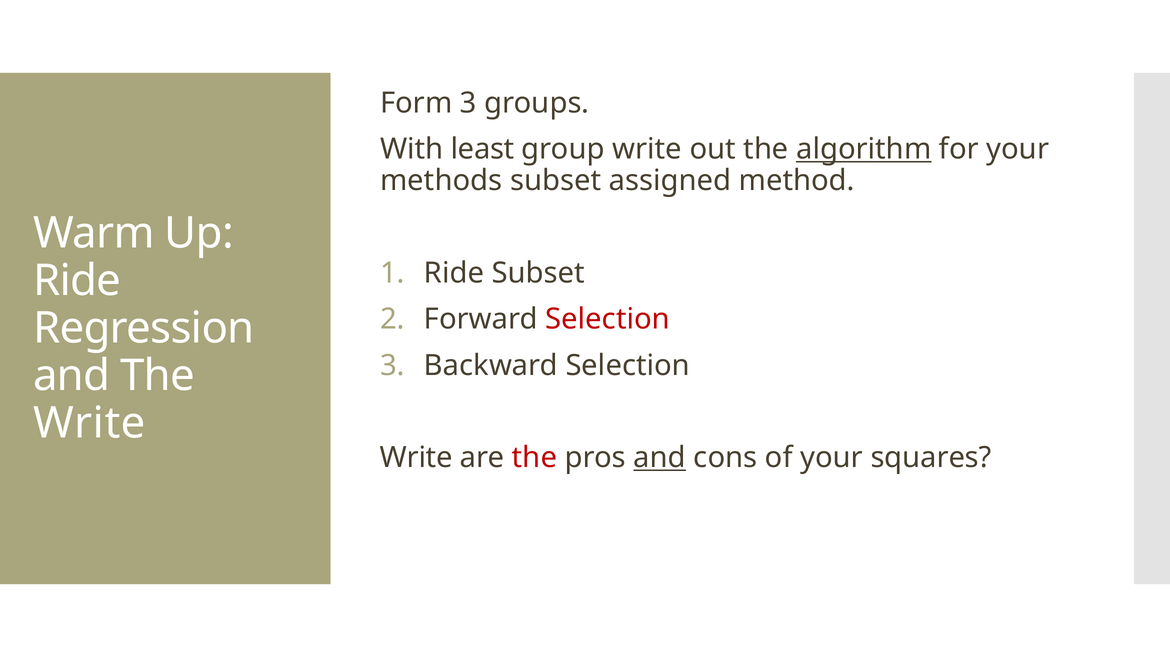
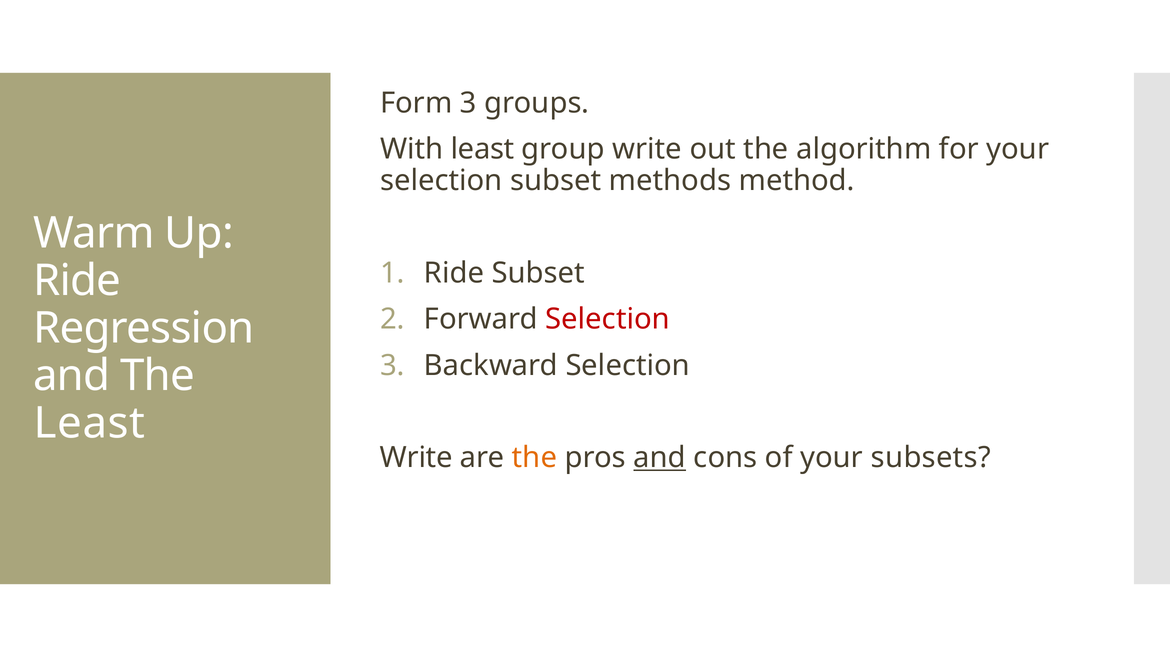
algorithm underline: present -> none
methods at (441, 181): methods -> selection
assigned: assigned -> methods
Write at (89, 423): Write -> Least
the at (534, 458) colour: red -> orange
squares: squares -> subsets
